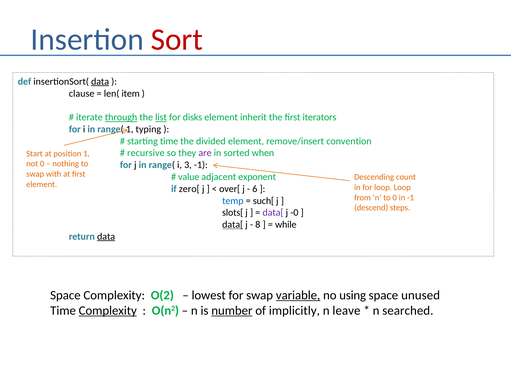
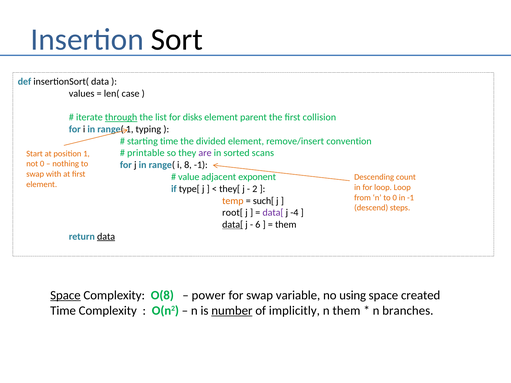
Sort colour: red -> black
data at (100, 82) underline: present -> none
clause: clause -> values
item: item -> case
list underline: present -> none
inherit: inherit -> parent
iterators: iterators -> collision
recursive: recursive -> printable
when: when -> scans
3: 3 -> 8
zero[: zero[ -> type[
over[: over[ -> they[
6: 6 -> 2
temp colour: blue -> orange
slots[: slots[ -> root[
-0: -0 -> -4
8: 8 -> 6
while at (286, 225): while -> them
Space at (65, 295) underline: none -> present
O(2: O(2 -> O(8
lowest: lowest -> power
variable underline: present -> none
unused: unused -> created
Complexity at (108, 311) underline: present -> none
n leave: leave -> them
searched: searched -> branches
